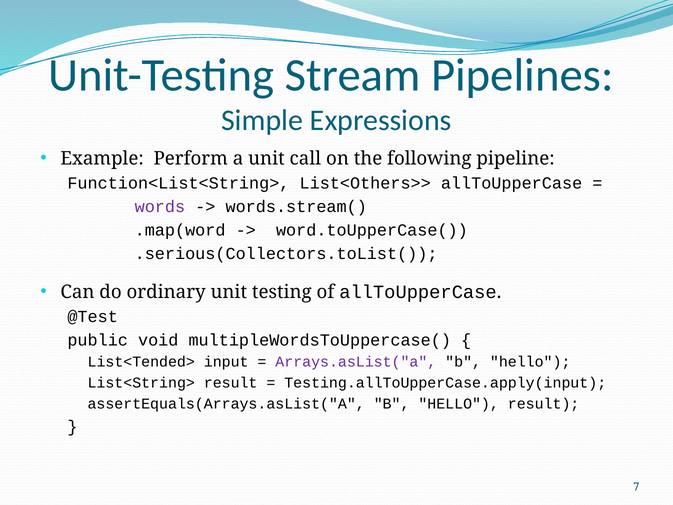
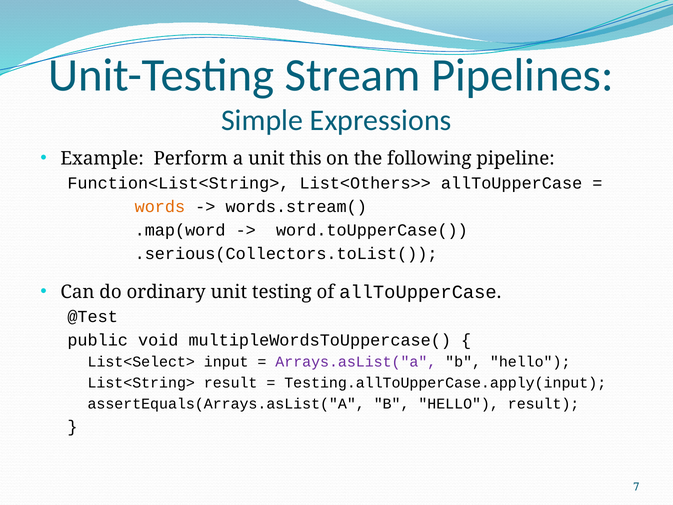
call: call -> this
words colour: purple -> orange
List<Tended>: List<Tended> -> List<Select>
